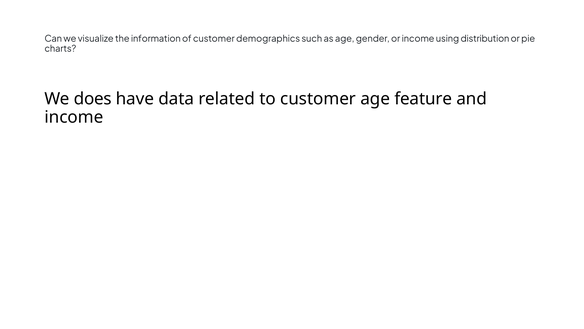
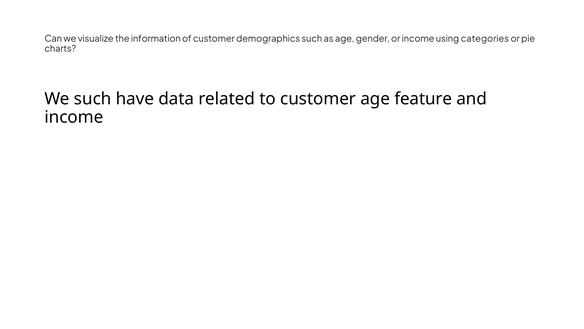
distribution: distribution -> categories
We does: does -> such
